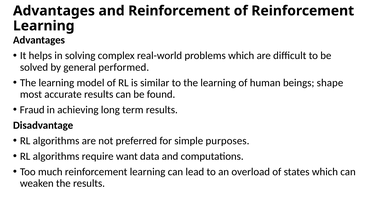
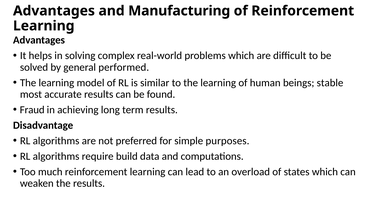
and Reinforcement: Reinforcement -> Manufacturing
shape: shape -> stable
want: want -> build
